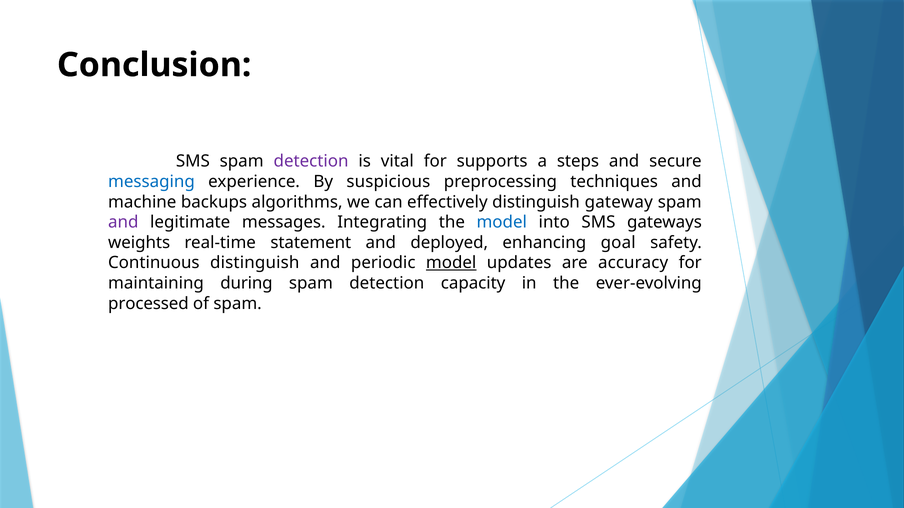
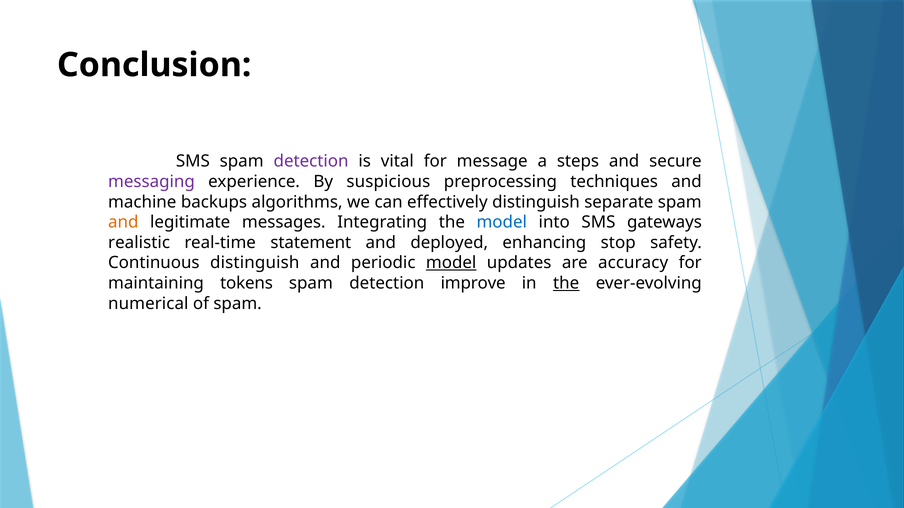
supports: supports -> message
messaging colour: blue -> purple
gateway: gateway -> separate
and at (123, 222) colour: purple -> orange
weights: weights -> realistic
goal: goal -> stop
during: during -> tokens
capacity: capacity -> improve
the at (566, 283) underline: none -> present
processed: processed -> numerical
